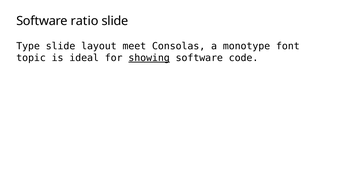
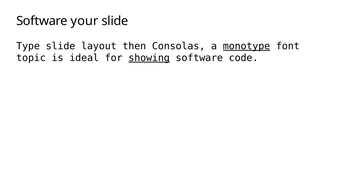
ratio: ratio -> your
meet: meet -> then
monotype underline: none -> present
